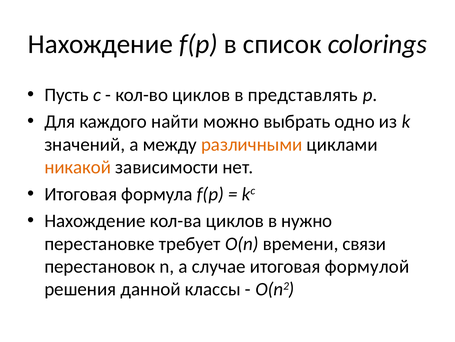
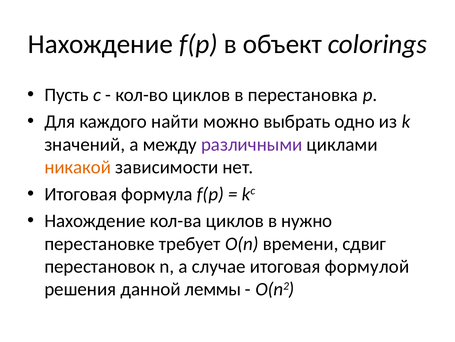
список: список -> объект
представлять: представлять -> перестановка
различными colour: orange -> purple
связи: связи -> сдвиг
классы: классы -> леммы
